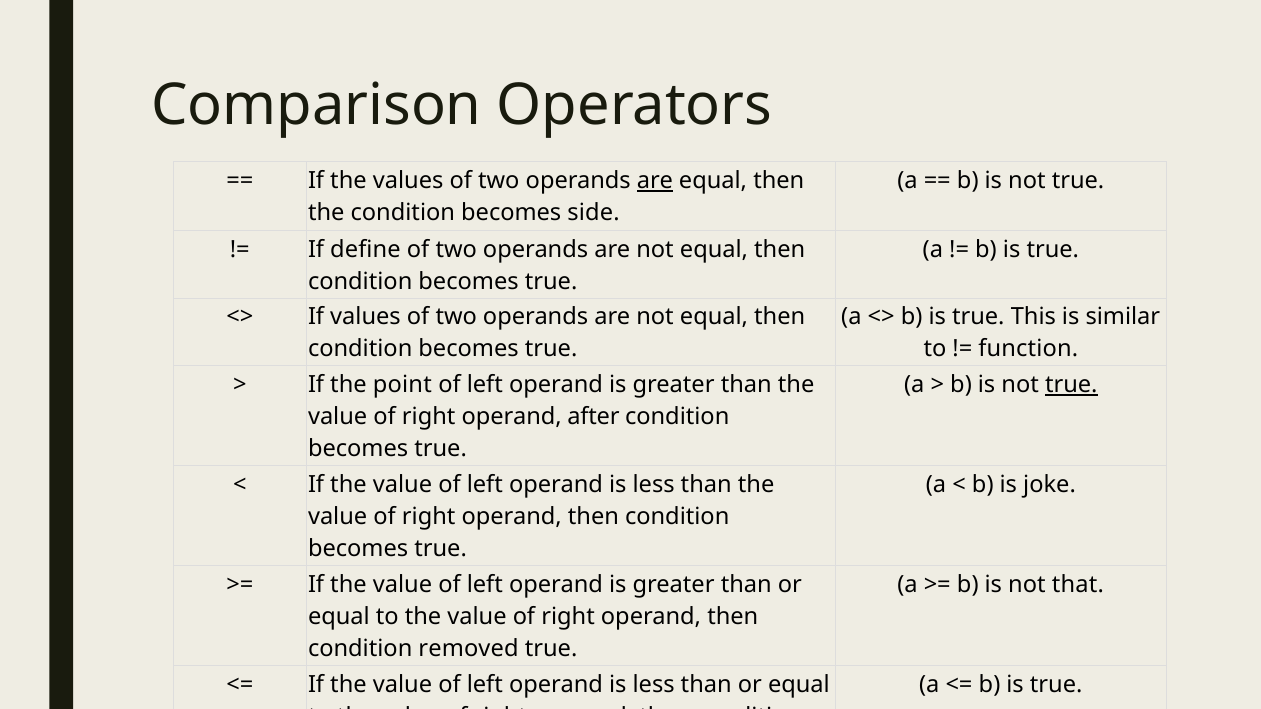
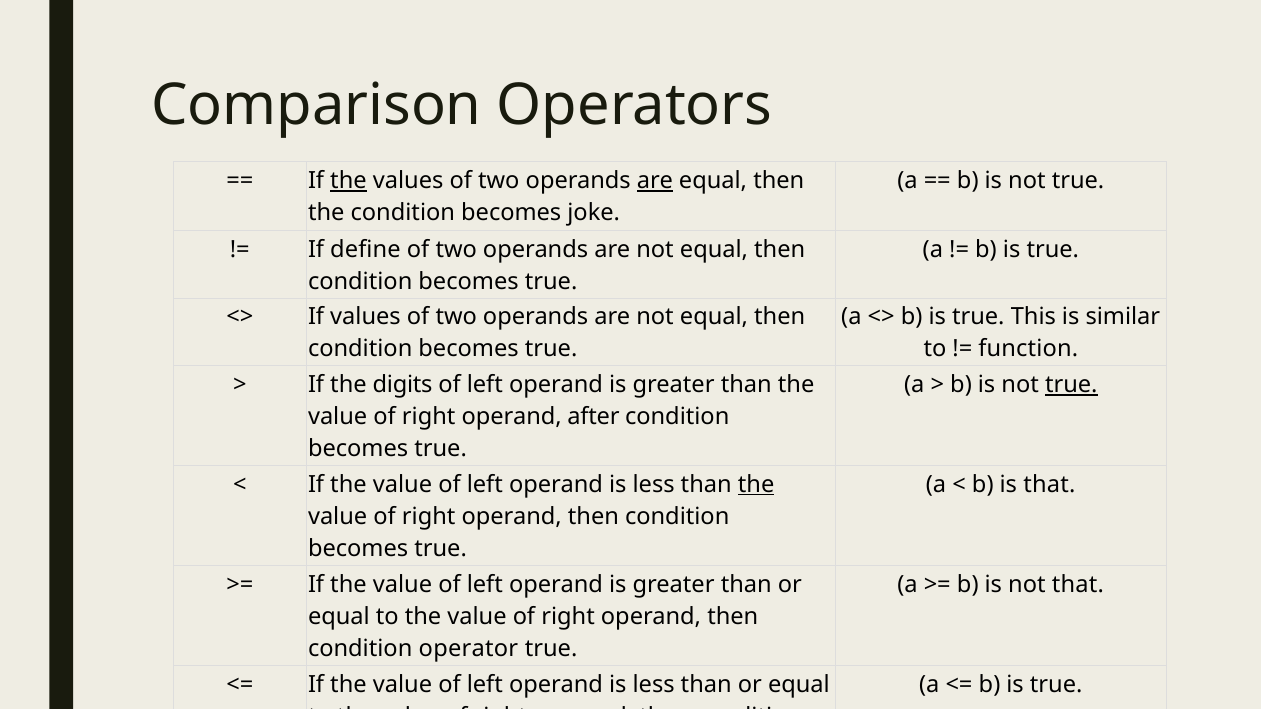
the at (348, 181) underline: none -> present
side: side -> joke
point: point -> digits
the at (756, 485) underline: none -> present
is joke: joke -> that
removed: removed -> operator
